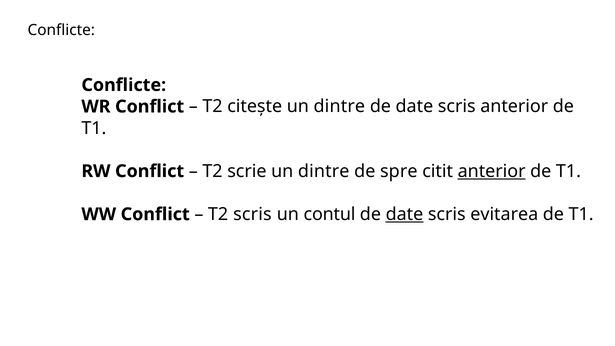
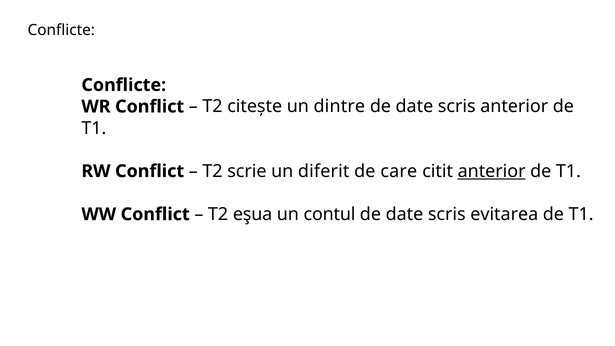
scrie un dintre: dintre -> diferit
spre: spre -> care
T2 scris: scris -> eşua
date at (404, 214) underline: present -> none
